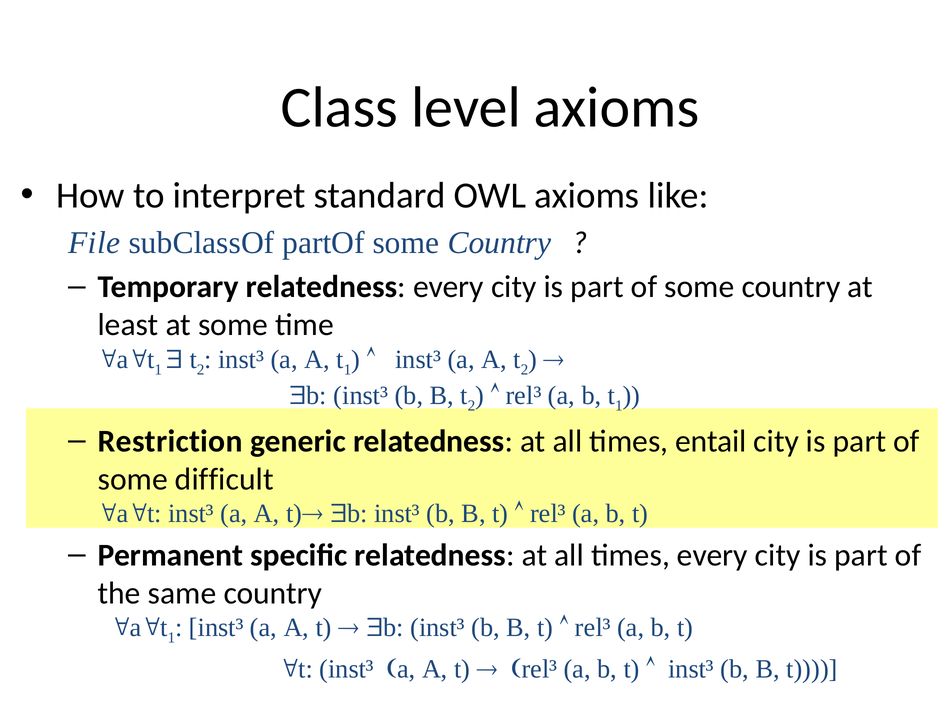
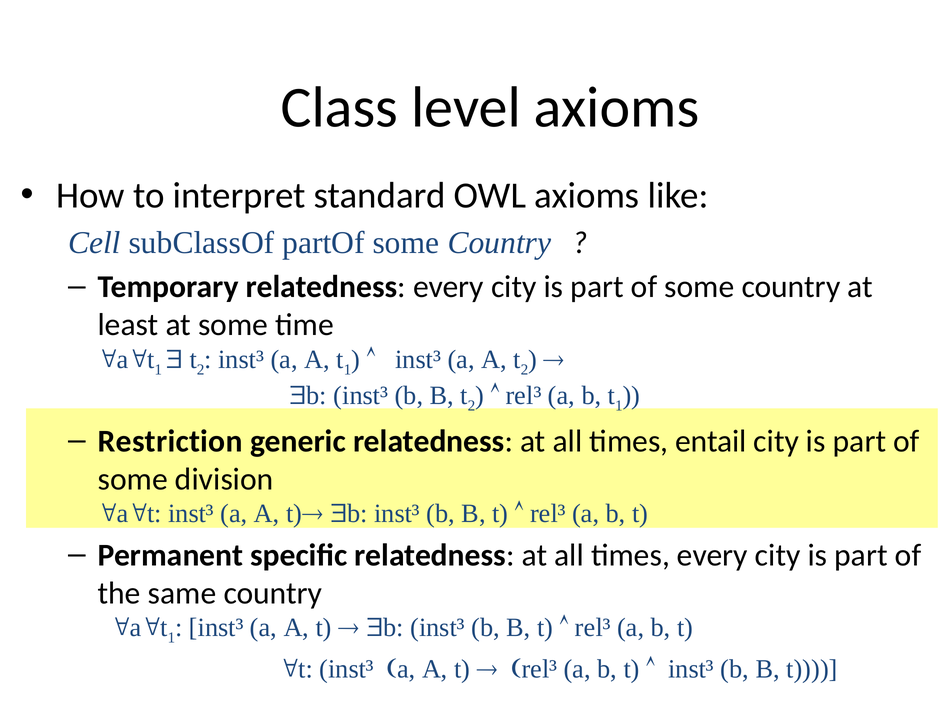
File: File -> Cell
difficult: difficult -> division
